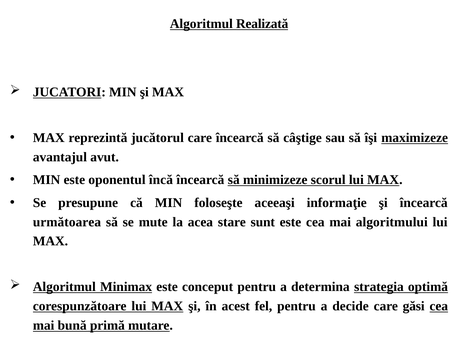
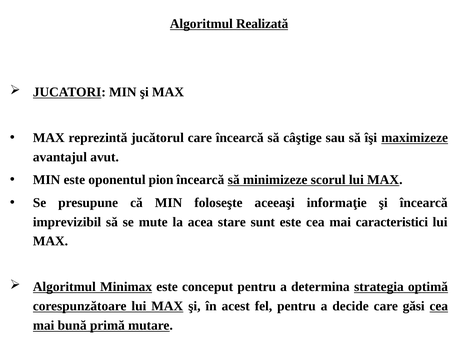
încă: încă -> pion
următoarea: următoarea -> imprevizibil
algoritmului: algoritmului -> caracteristici
